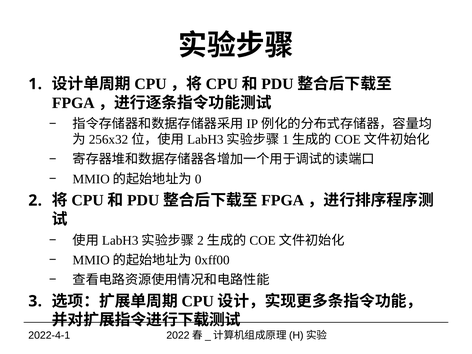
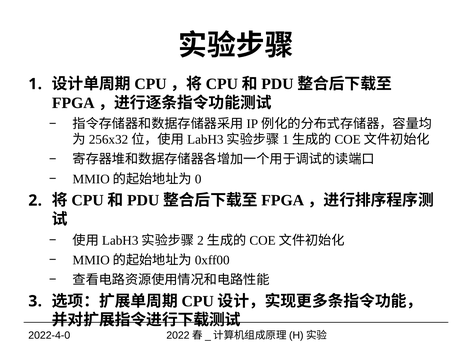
2022-4-1: 2022-4-1 -> 2022-4-0
